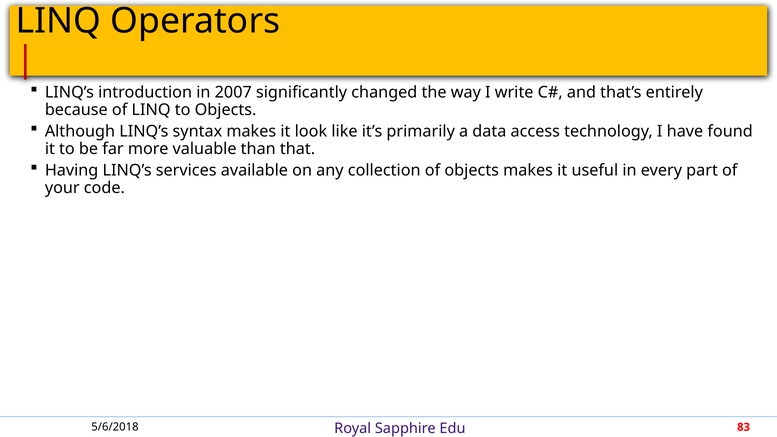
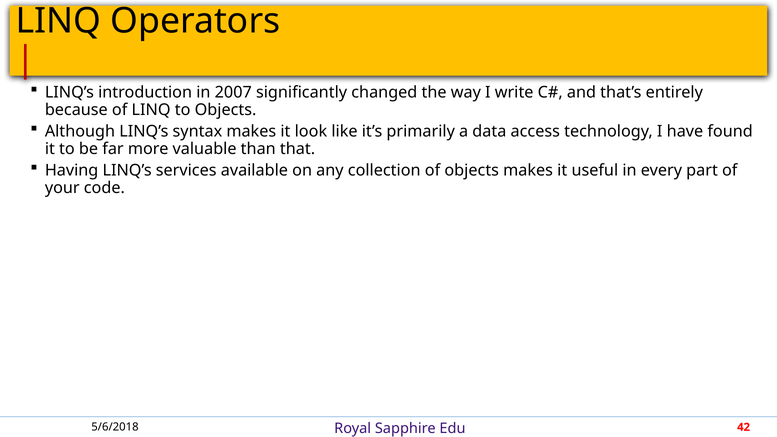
83: 83 -> 42
